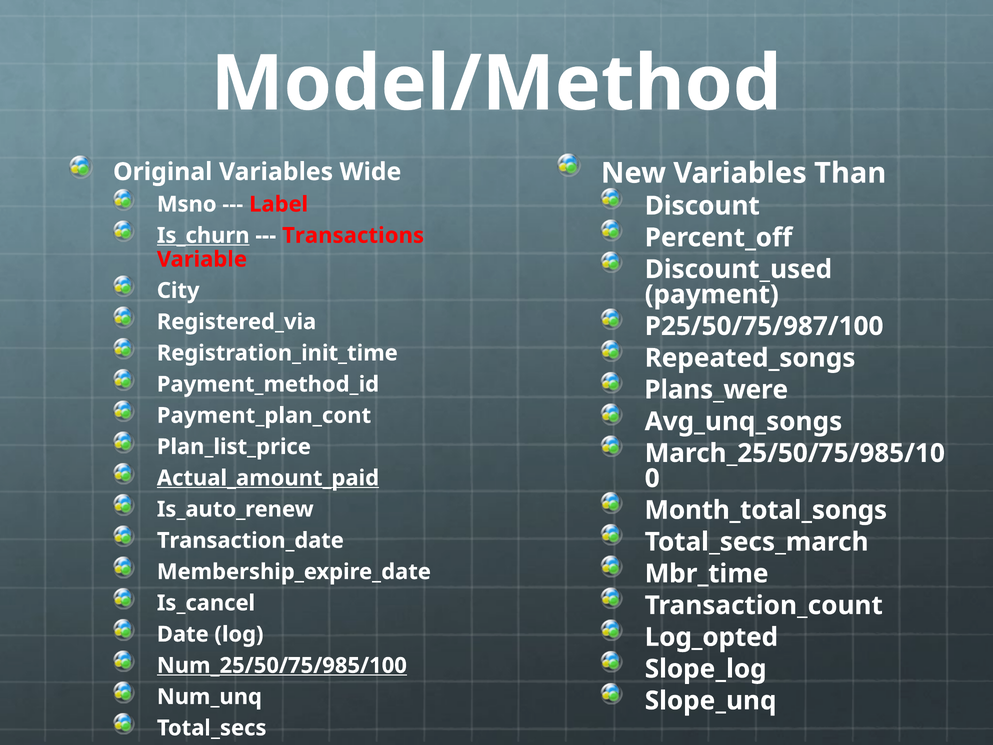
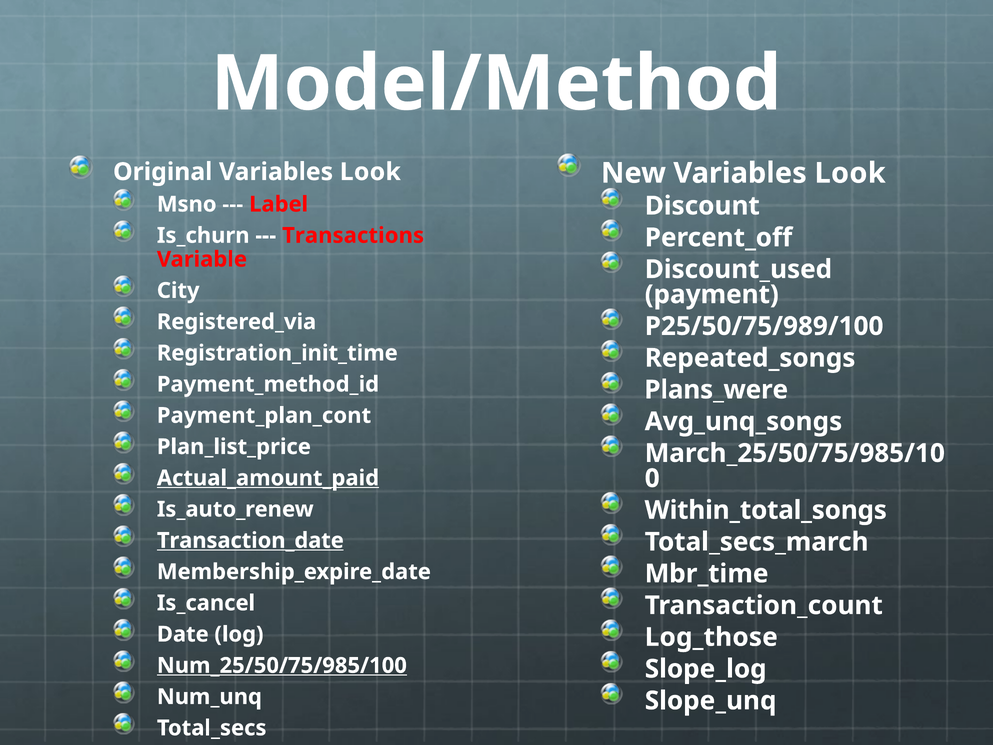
Original Variables Wide: Wide -> Look
Than at (850, 173): Than -> Look
Is_churn underline: present -> none
P25/50/75/987/100: P25/50/75/987/100 -> P25/50/75/989/100
Month_total_songs: Month_total_songs -> Within_total_songs
Transaction_date underline: none -> present
Log_opted: Log_opted -> Log_those
